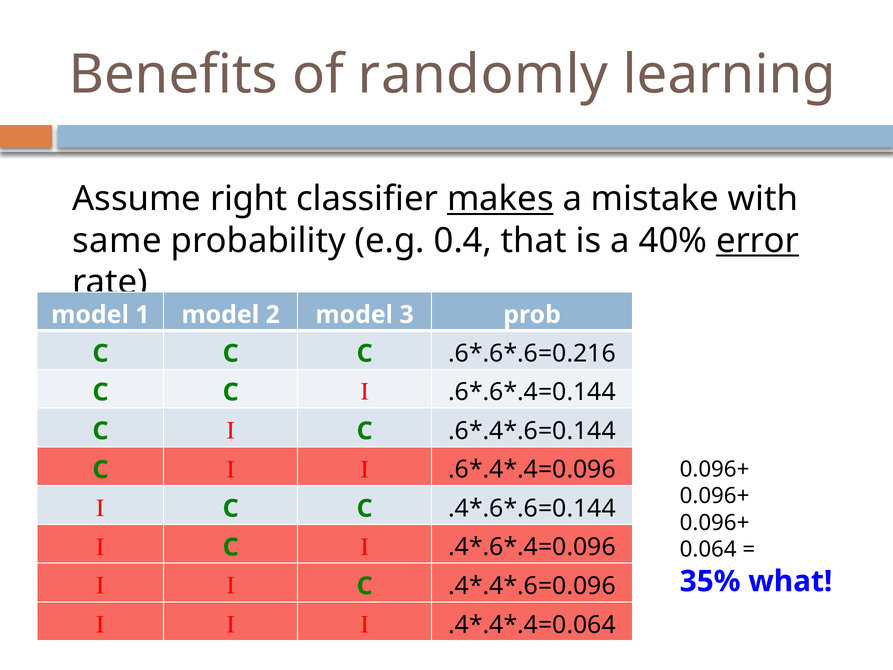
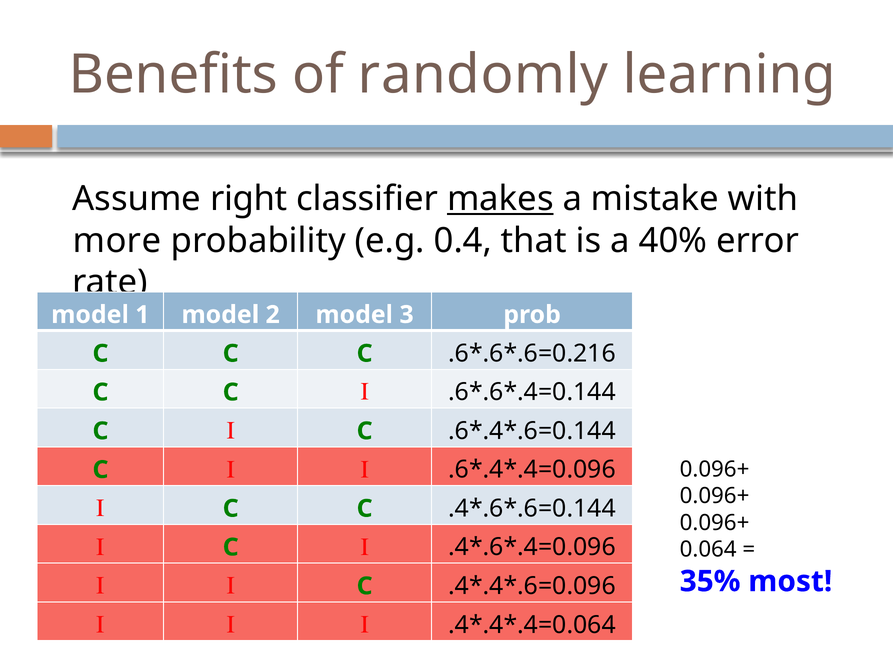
same: same -> more
error underline: present -> none
what: what -> most
